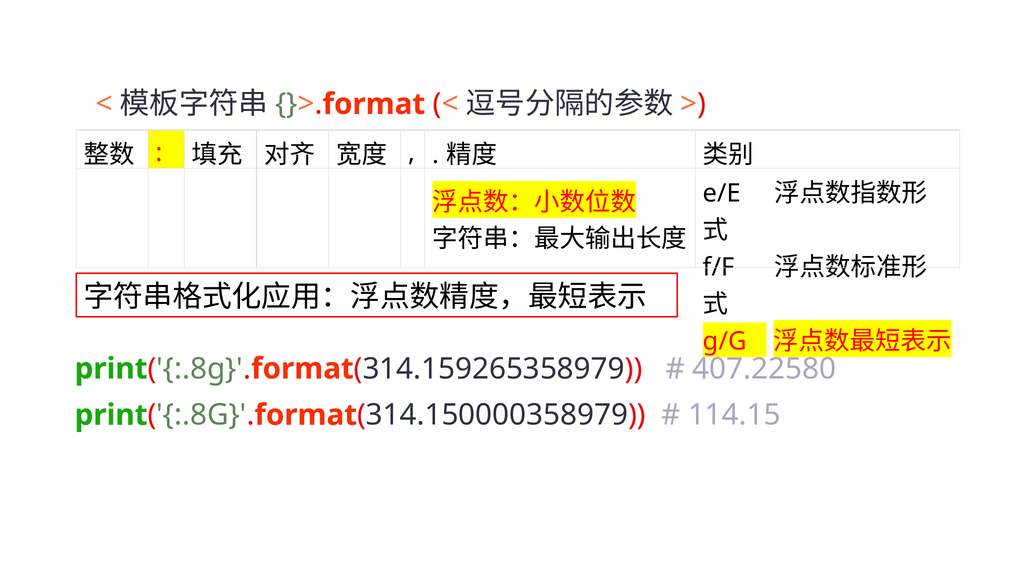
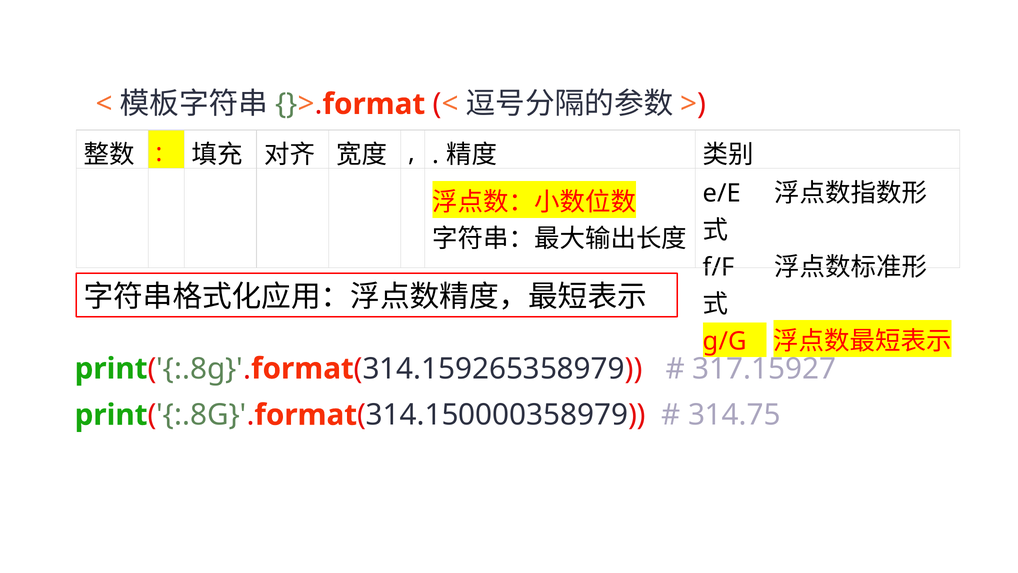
407.22580: 407.22580 -> 317.15927
114.15: 114.15 -> 314.75
